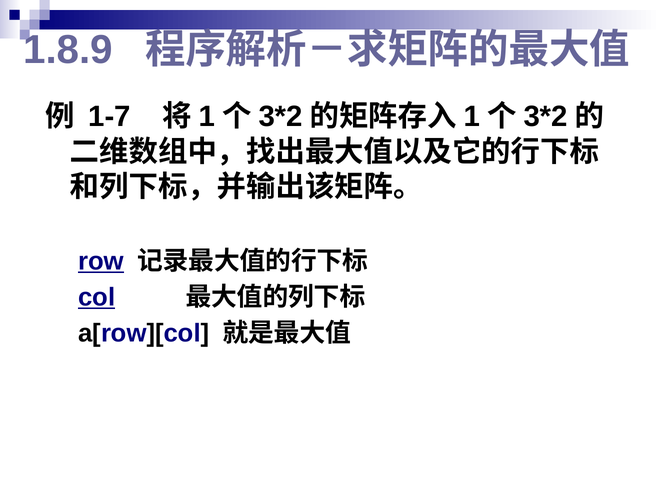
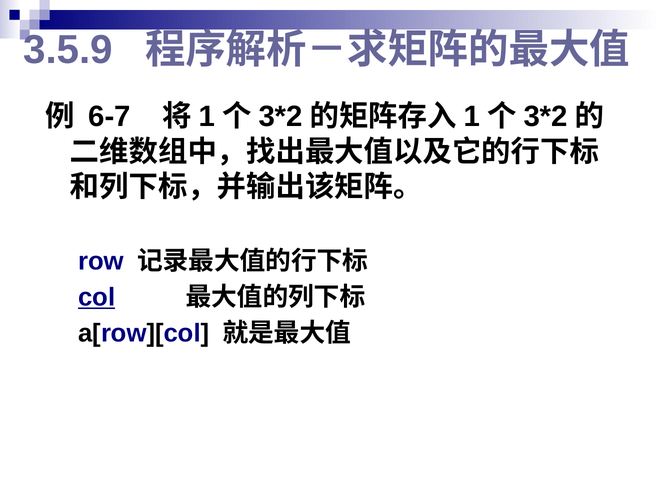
1.8.9: 1.8.9 -> 3.5.9
1-7: 1-7 -> 6-7
row underline: present -> none
